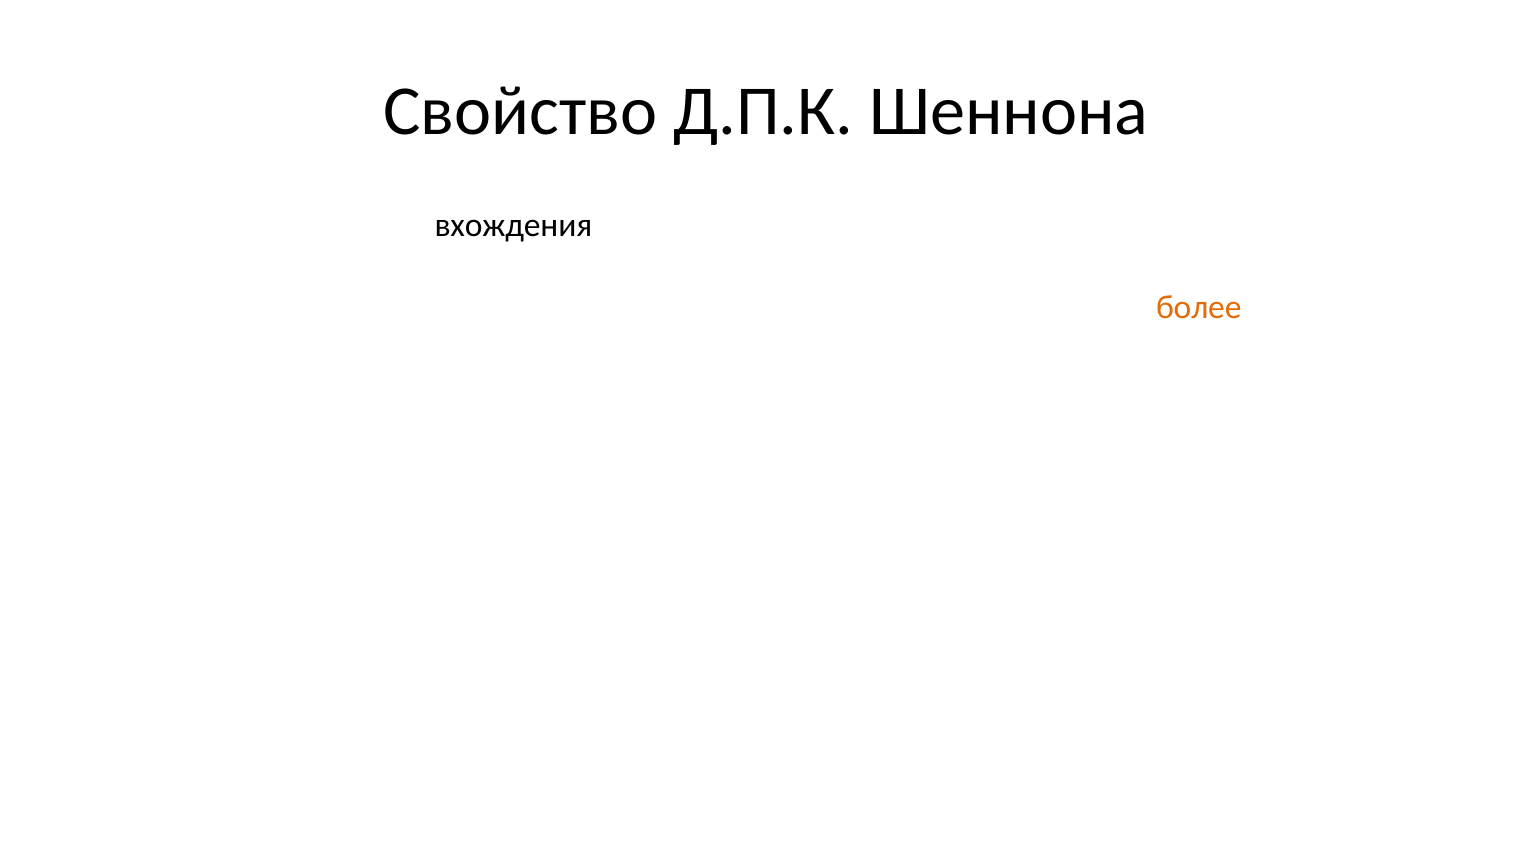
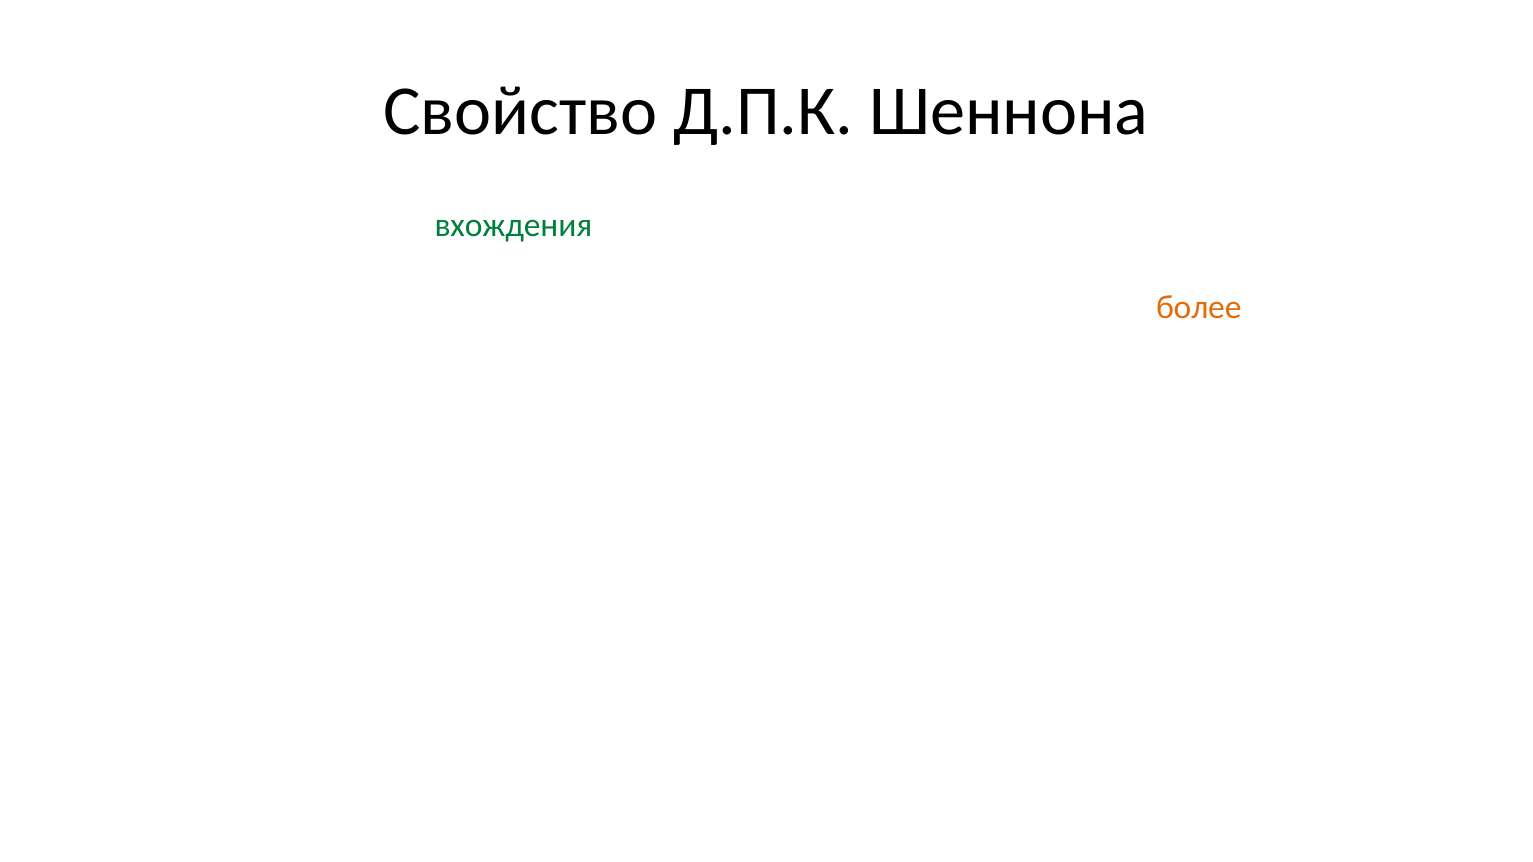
вхождения colour: black -> green
